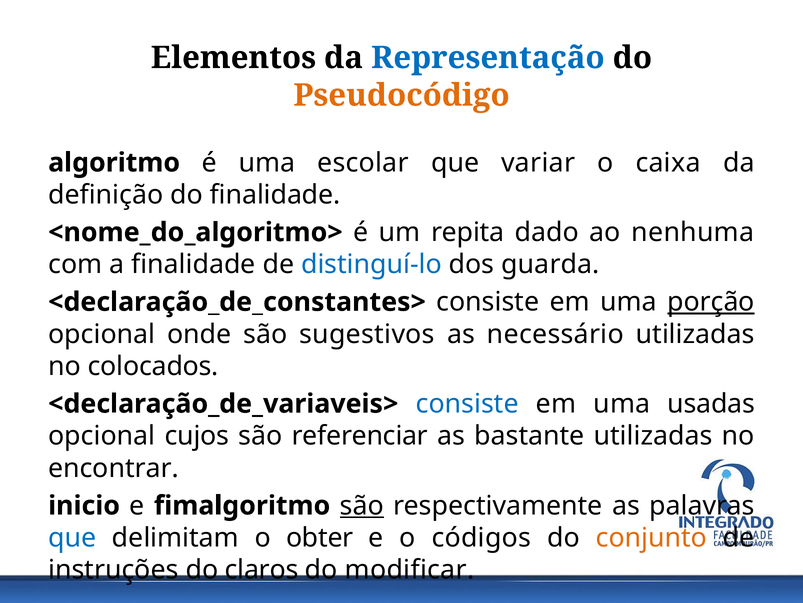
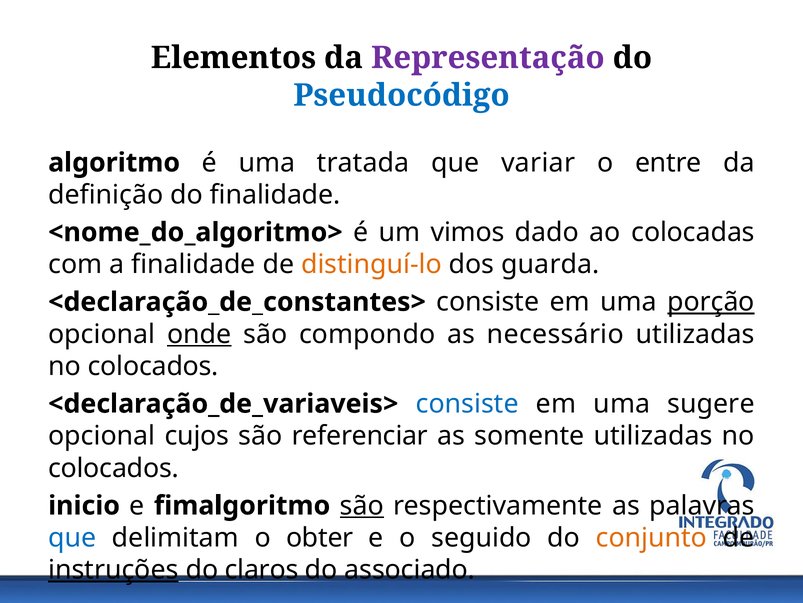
Representação colour: blue -> purple
Pseudocódigo colour: orange -> blue
escolar: escolar -> tratada
caixa: caixa -> entre
repita: repita -> vimos
nenhuma: nenhuma -> colocadas
distinguí-lo colour: blue -> orange
onde underline: none -> present
sugestivos: sugestivos -> compondo
usadas: usadas -> sugere
bastante: bastante -> somente
encontrar at (113, 468): encontrar -> colocados
códigos: códigos -> seguido
instruções underline: none -> present
modificar: modificar -> associado
